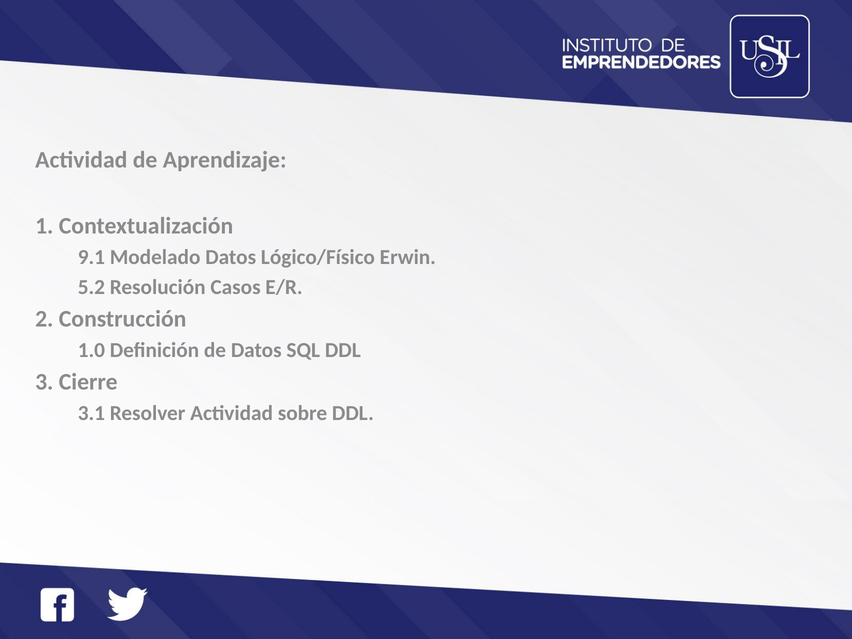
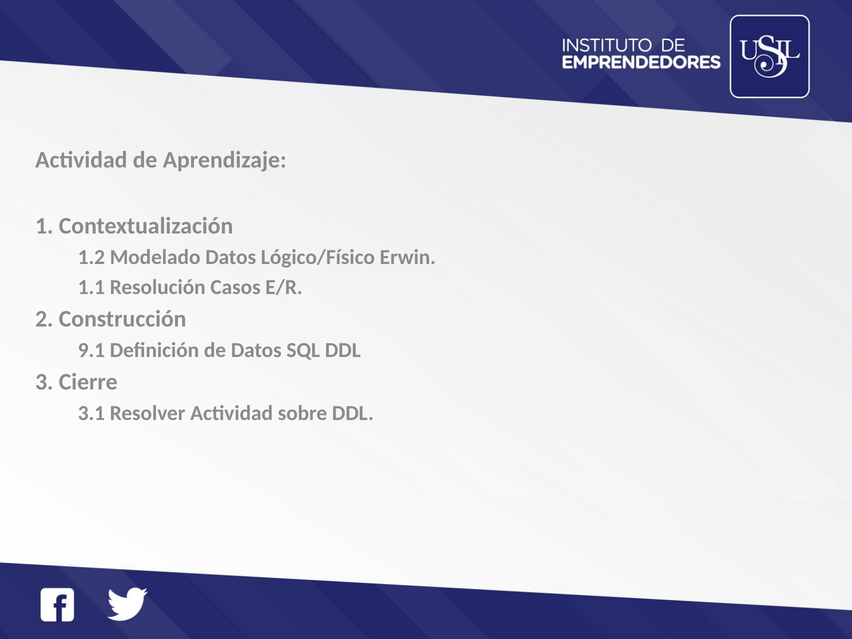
9.1: 9.1 -> 1.2
5.2: 5.2 -> 1.1
1.0: 1.0 -> 9.1
